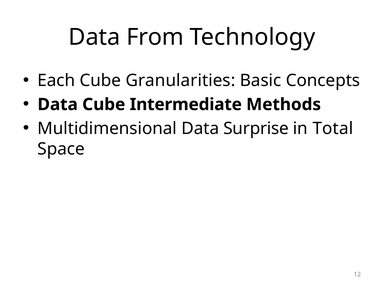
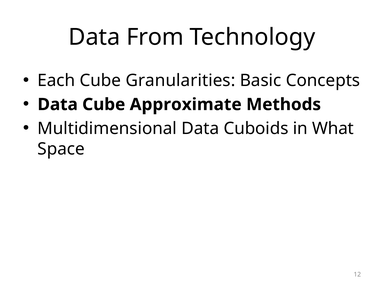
Intermediate: Intermediate -> Approximate
Surprise: Surprise -> Cuboids
Total: Total -> What
